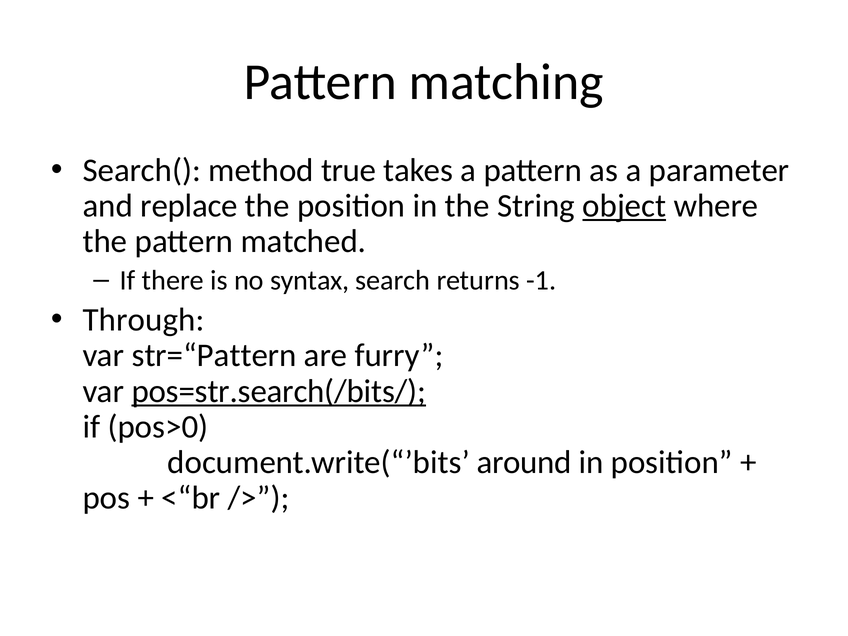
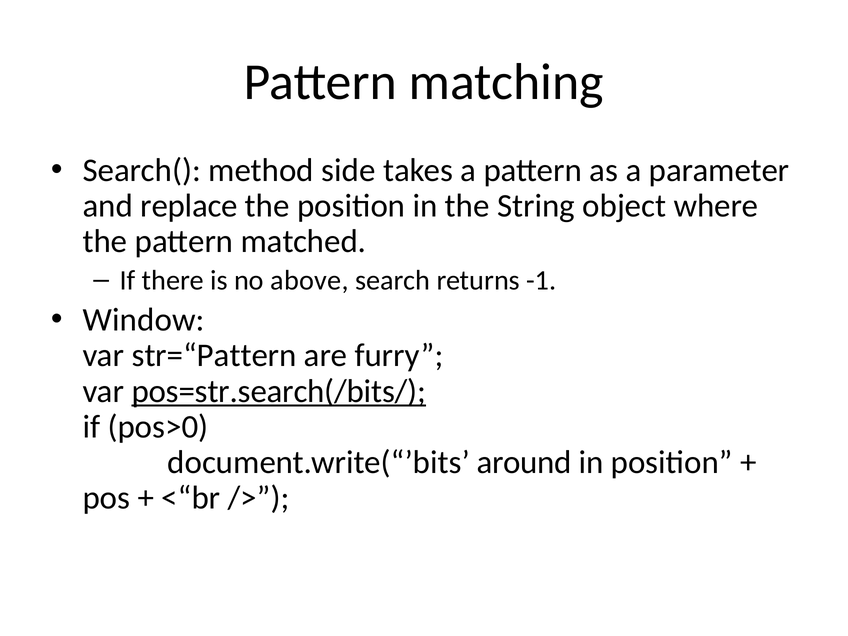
true: true -> side
object underline: present -> none
syntax: syntax -> above
Through: Through -> Window
